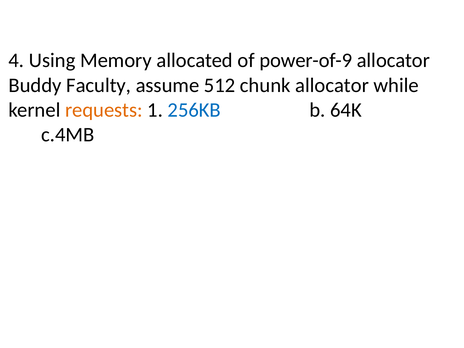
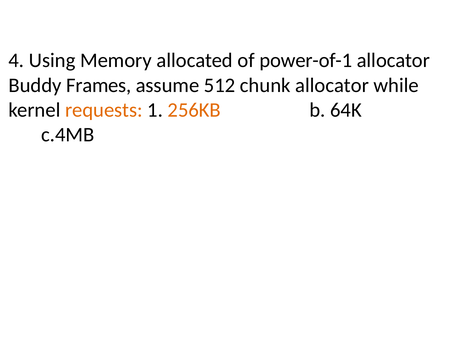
power-of-9: power-of-9 -> power-of-1
Faculty: Faculty -> Frames
256KB colour: blue -> orange
